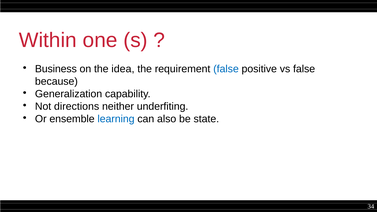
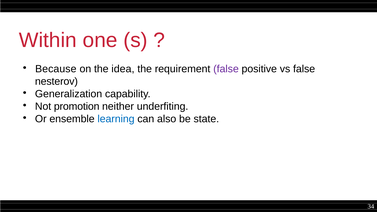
Business: Business -> Because
false at (226, 69) colour: blue -> purple
because: because -> nesterov
directions: directions -> promotion
